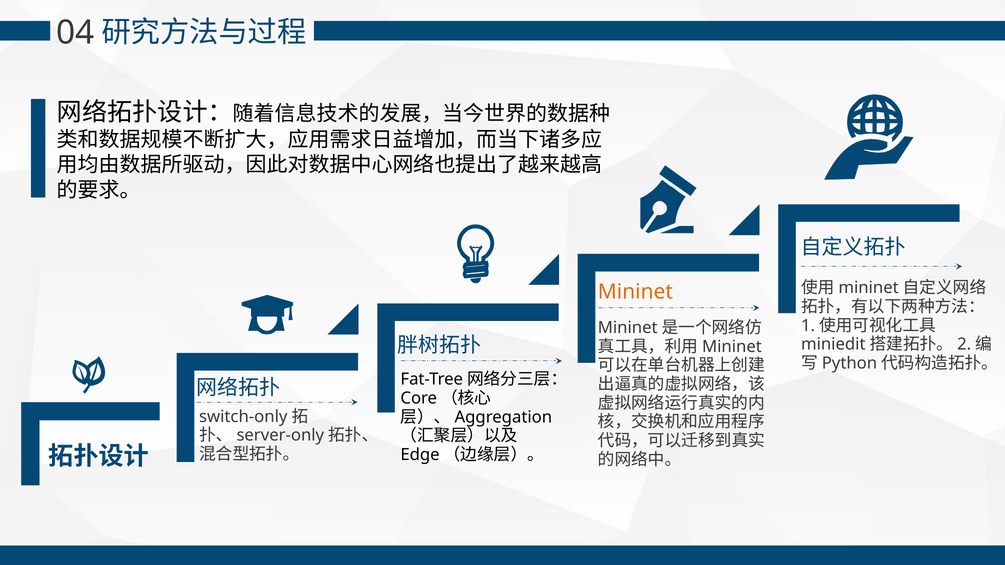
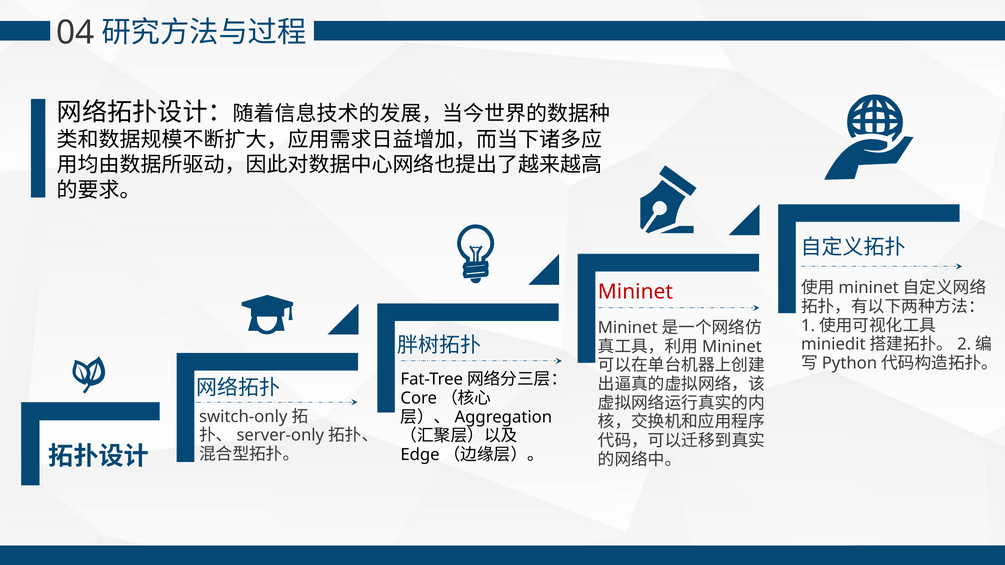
Mininet colour: orange -> red
